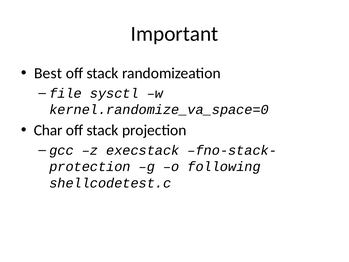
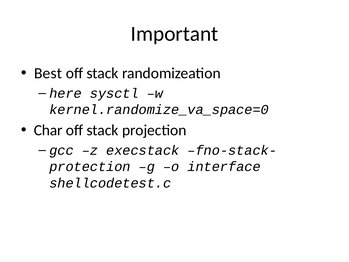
file: file -> here
following: following -> interface
